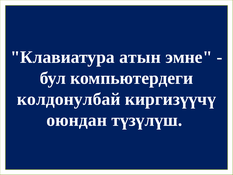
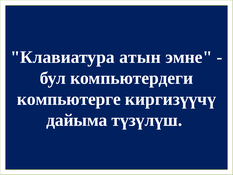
колдонулбай: колдонулбай -> компьютерге
оюндан: оюндан -> дайыма
